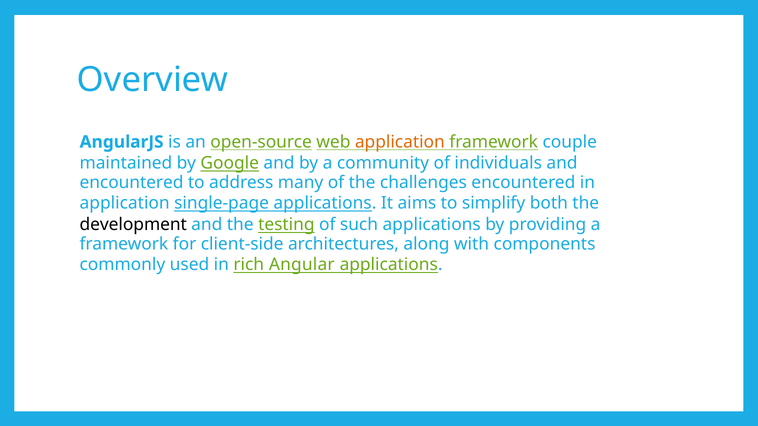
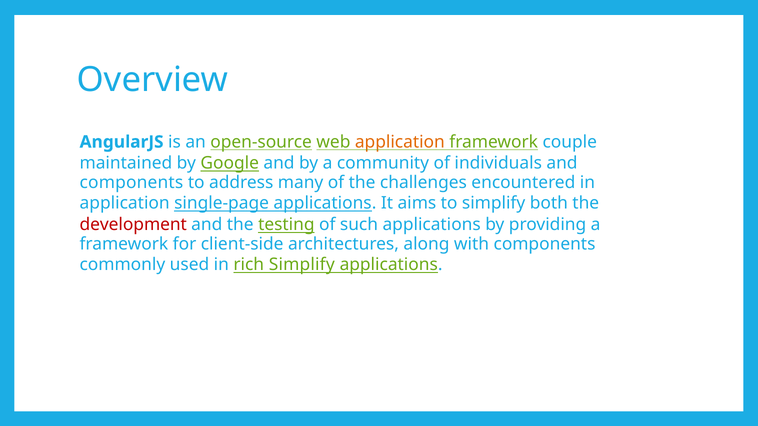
encountered at (132, 183): encountered -> components
development colour: black -> red
rich Angular: Angular -> Simplify
